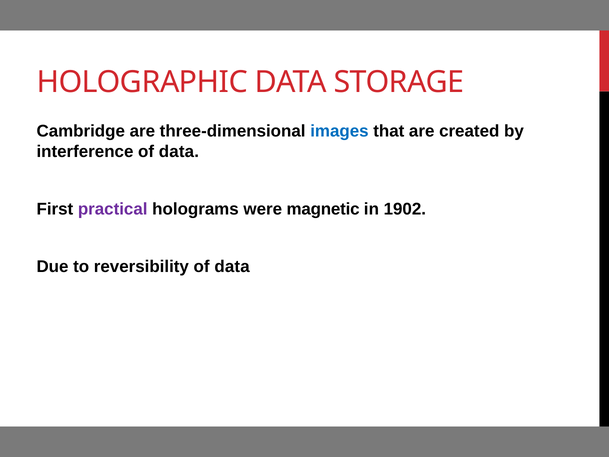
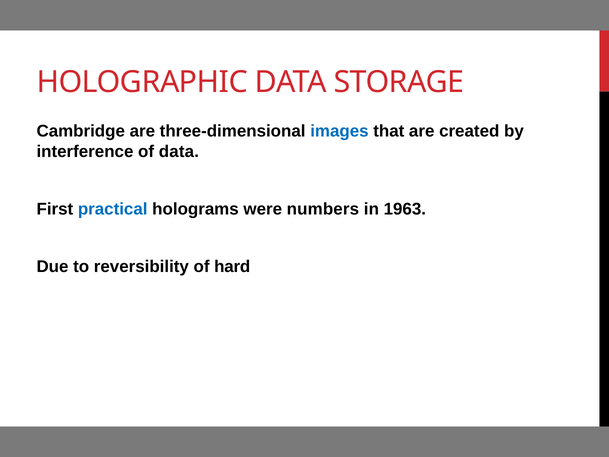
practical colour: purple -> blue
magnetic: magnetic -> numbers
1902: 1902 -> 1963
reversibility of data: data -> hard
